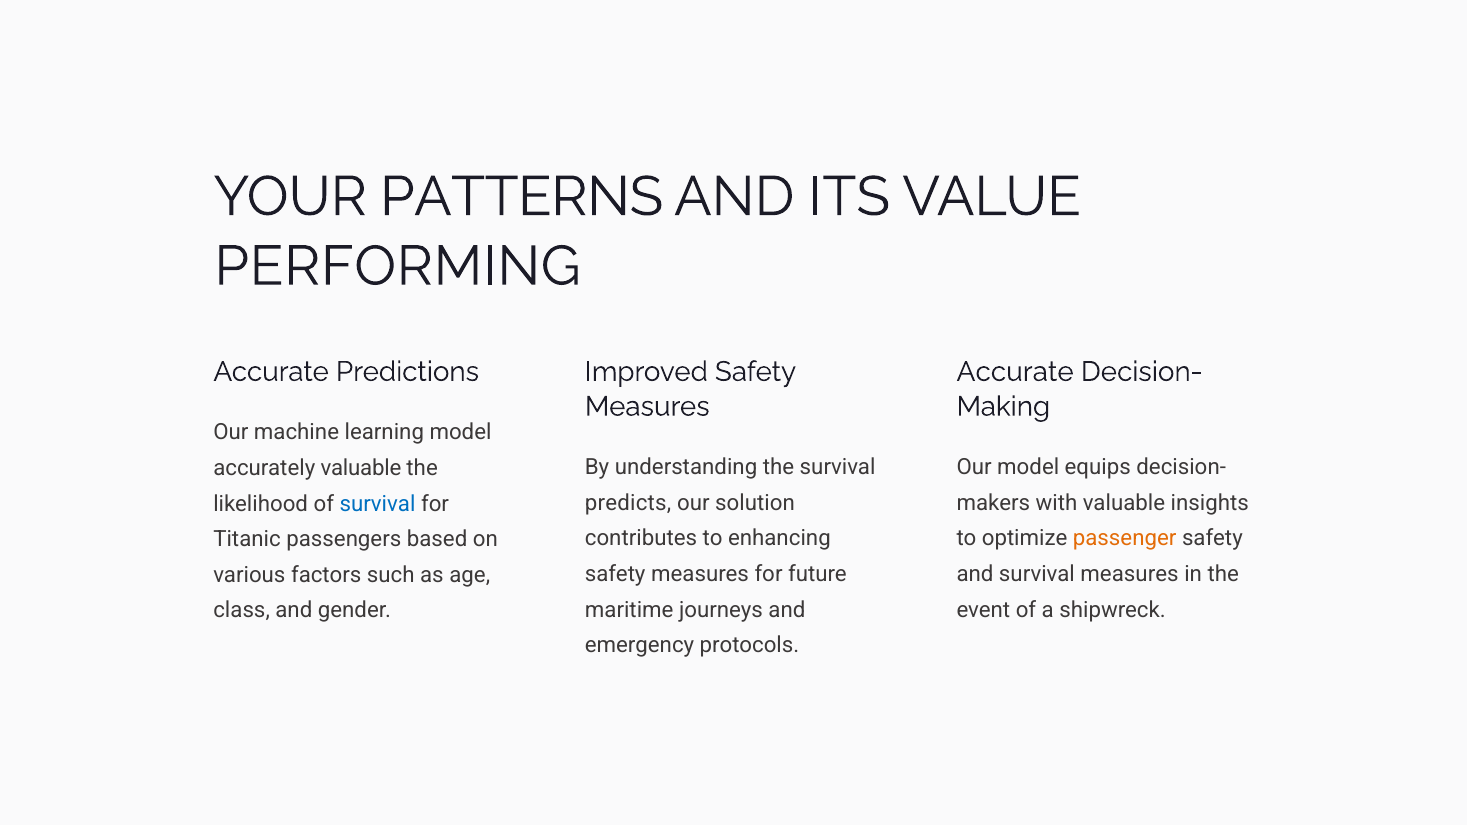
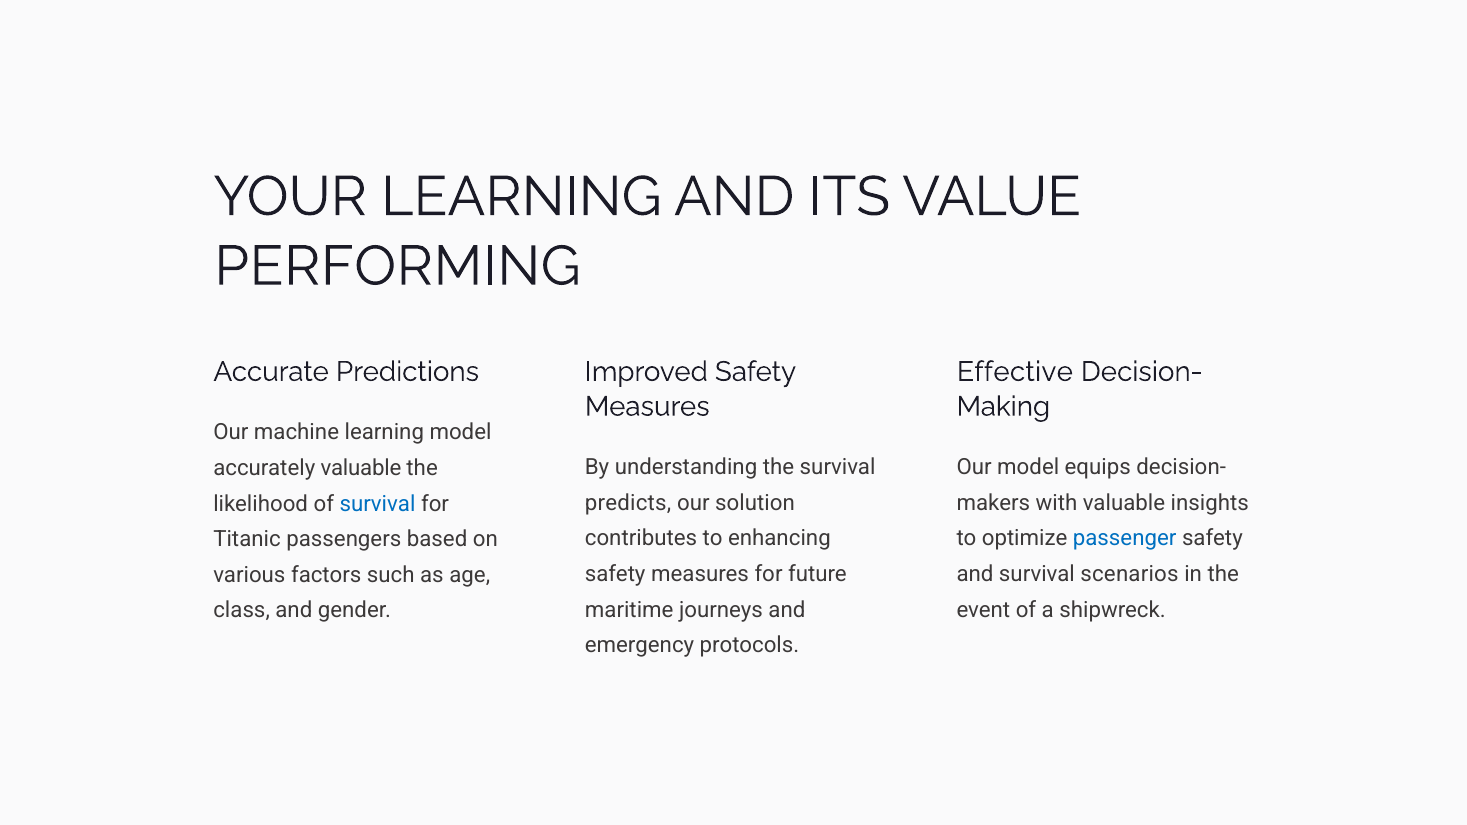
YOUR PATTERNS: PATTERNS -> LEARNING
Accurate at (1015, 372): Accurate -> Effective
passenger colour: orange -> blue
survival measures: measures -> scenarios
